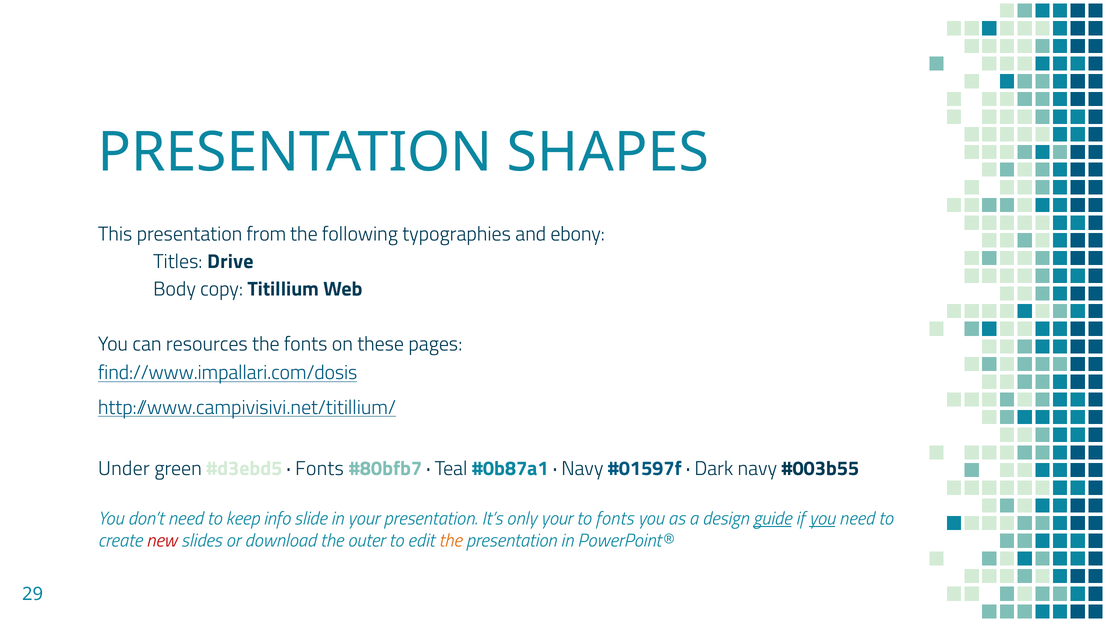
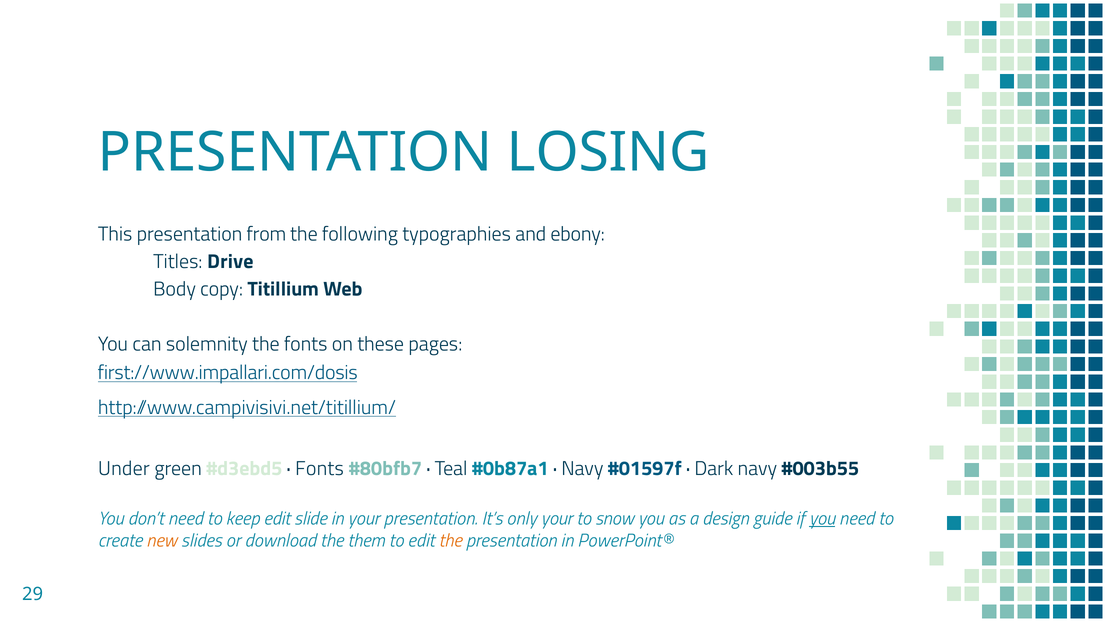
SHAPES: SHAPES -> LOSING
resources: resources -> solemnity
find://www.impallari.com/dosis: find://www.impallari.com/dosis -> first://www.impallari.com/dosis
keep info: info -> edit
to fonts: fonts -> snow
guide underline: present -> none
new colour: red -> orange
outer: outer -> them
